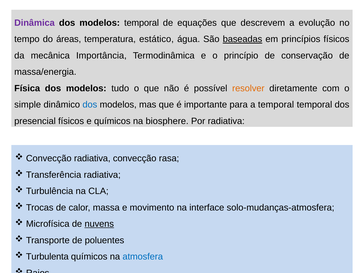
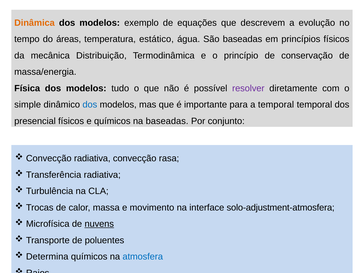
Dinâmica colour: purple -> orange
modelos temporal: temporal -> exemplo
baseadas at (242, 39) underline: present -> none
Importância: Importância -> Distribuição
resolver colour: orange -> purple
na biosphere: biosphere -> baseadas
Por radiativa: radiativa -> conjunto
solo-mudanças-atmosfera: solo-mudanças-atmosfera -> solo-adjustment-atmosfera
Turbulenta: Turbulenta -> Determina
